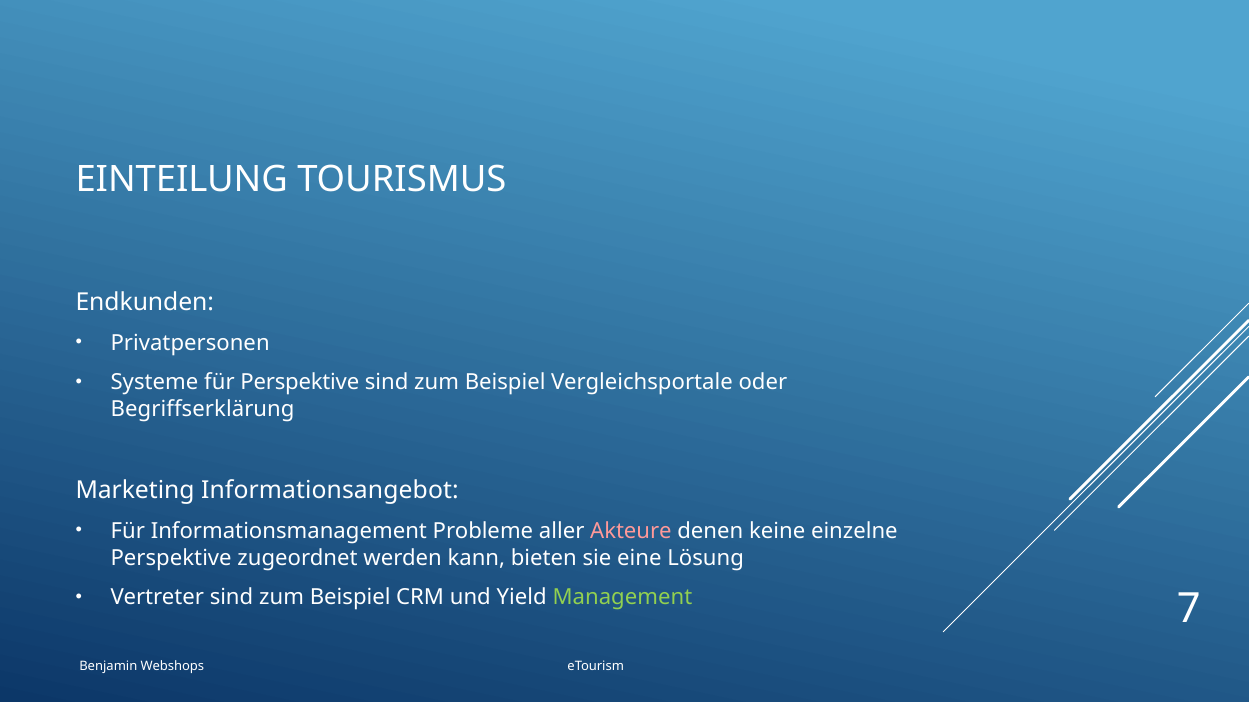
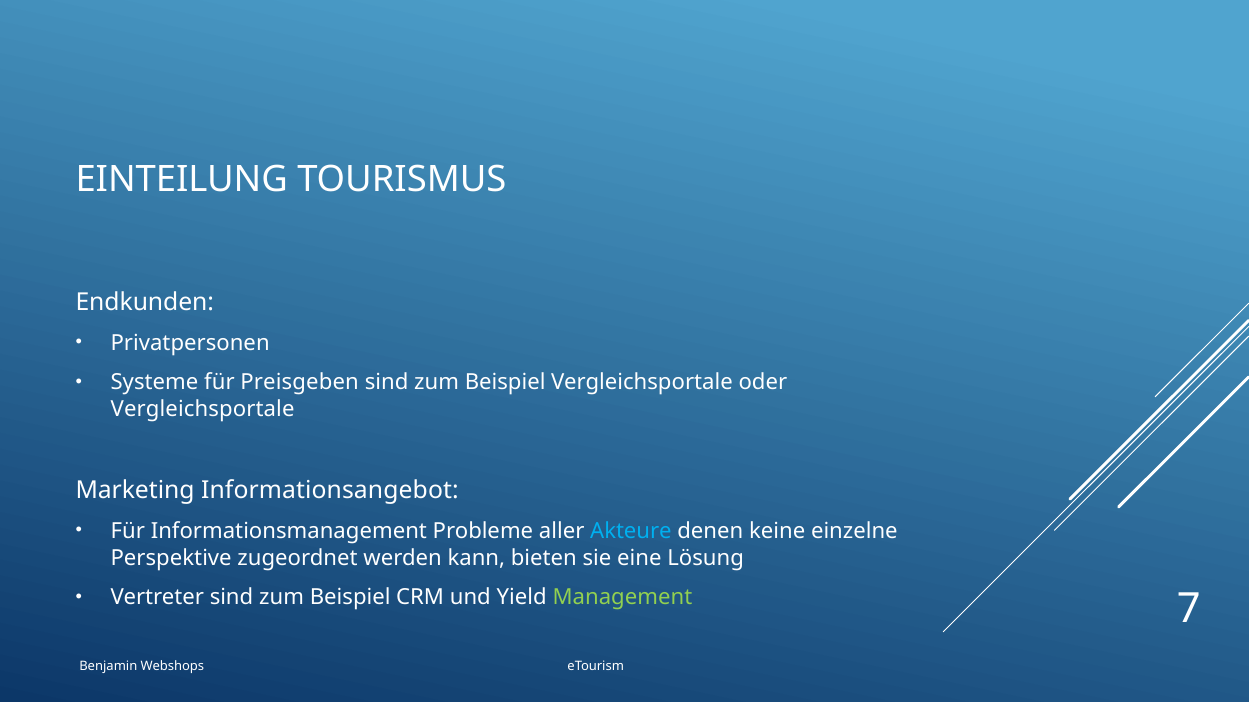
für Perspektive: Perspektive -> Preisgeben
Begriffserklärung at (203, 409): Begriffserklärung -> Vergleichsportale
Akteure colour: pink -> light blue
